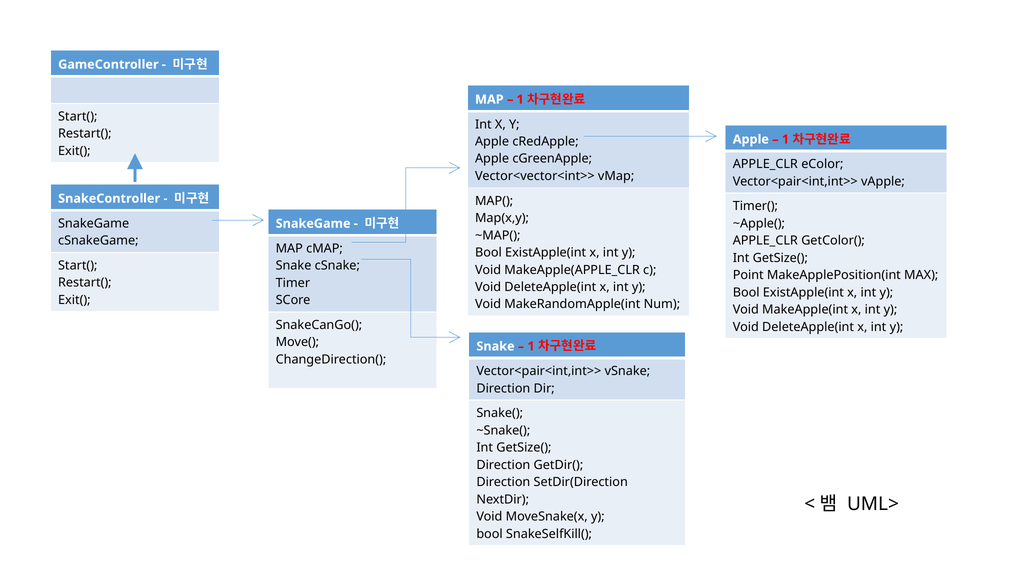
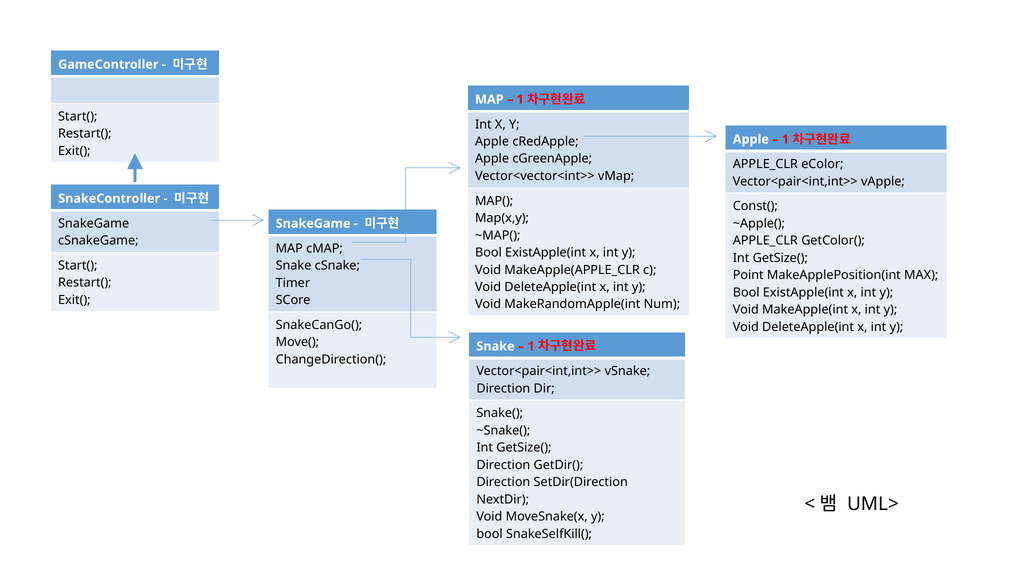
Timer(: Timer( -> Const(
